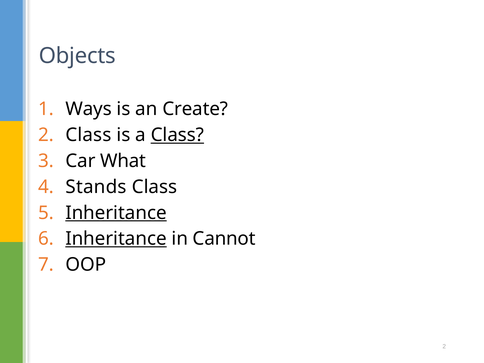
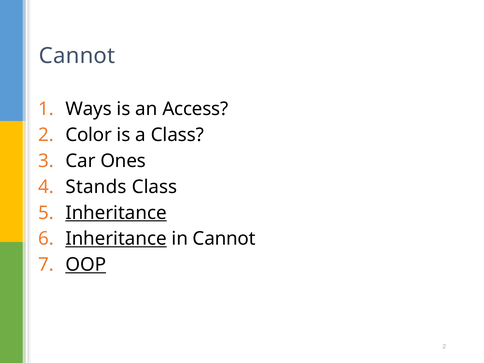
Objects at (77, 56): Objects -> Cannot
Create: Create -> Access
2 Class: Class -> Color
Class at (177, 135) underline: present -> none
What: What -> Ones
OOP underline: none -> present
